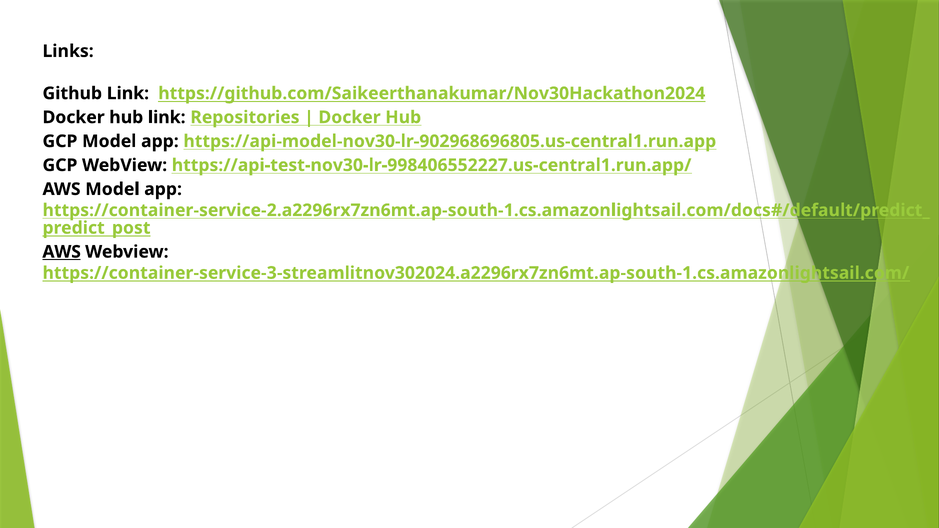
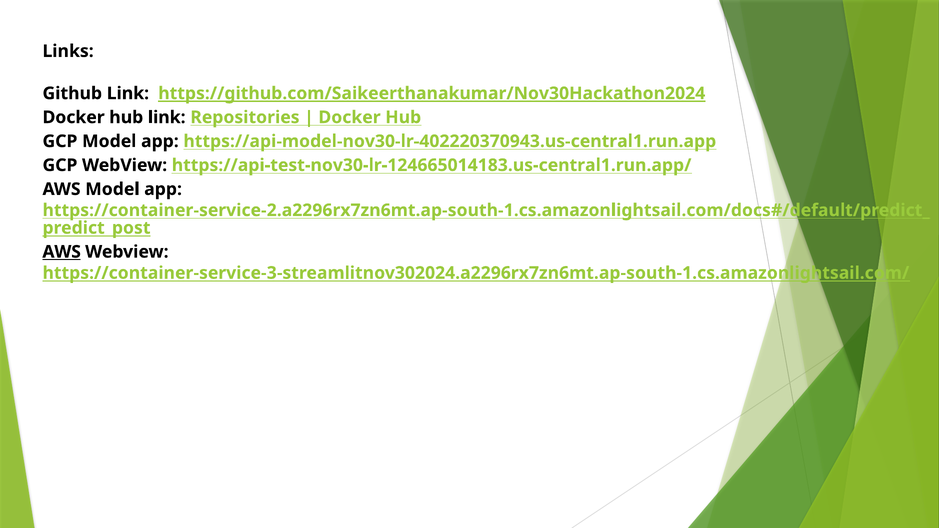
https://github.com/Saikeerthanakumar/Nov30Hackathon2024 underline: none -> present
https://api-model-nov30-lr-902968696805.us-central1.run.app: https://api-model-nov30-lr-902968696805.us-central1.run.app -> https://api-model-nov30-lr-402220370943.us-central1.run.app
https://api-test-nov30-lr-998406552227.us-central1.run.app/: https://api-test-nov30-lr-998406552227.us-central1.run.app/ -> https://api-test-nov30-lr-124665014183.us-central1.run.app/
